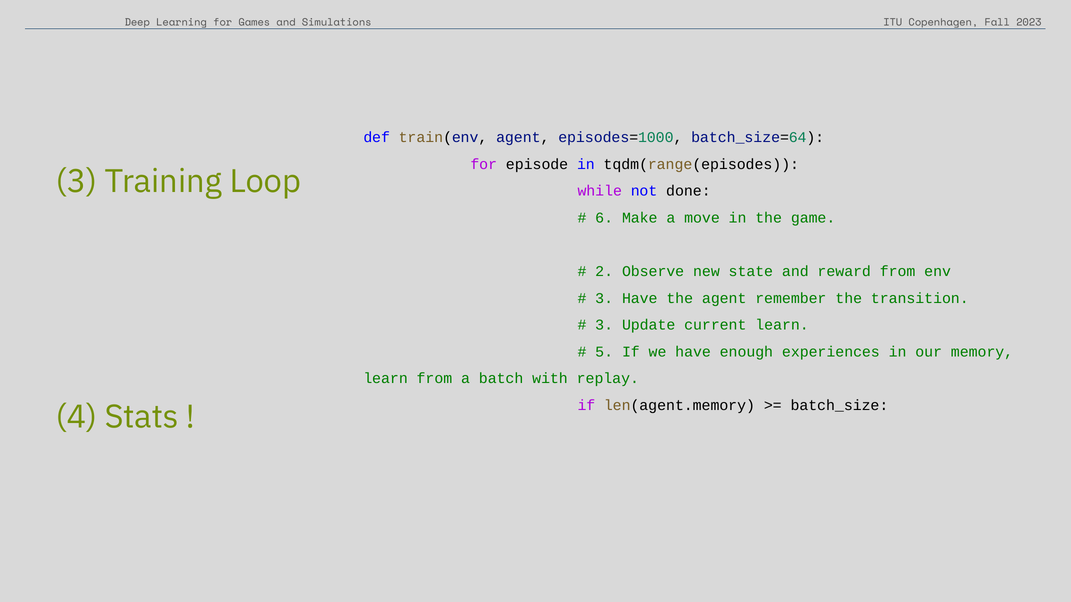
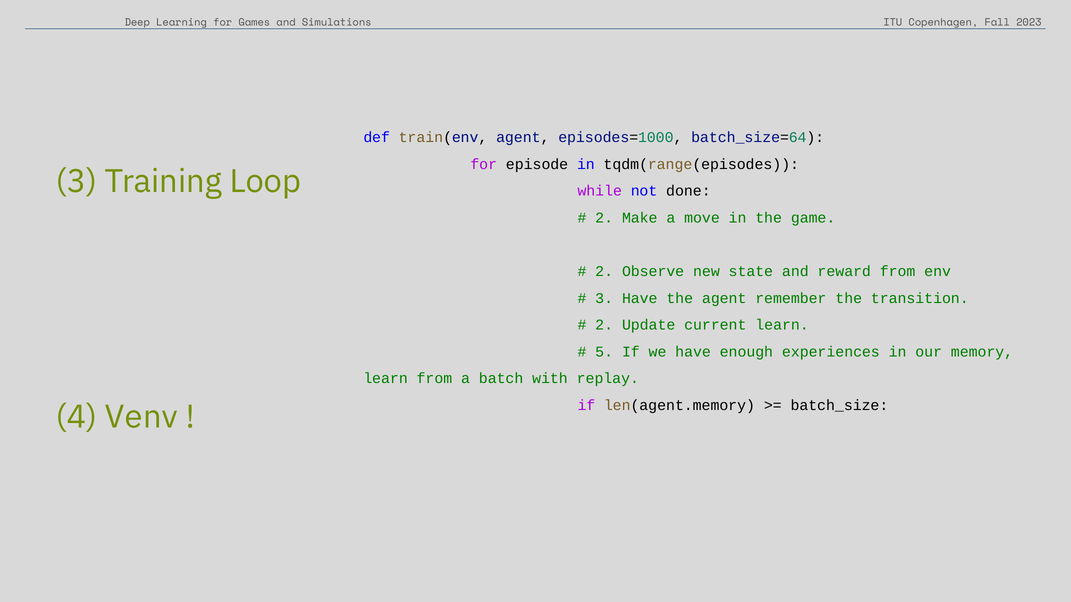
6 at (604, 218): 6 -> 2
3 at (604, 325): 3 -> 2
Stats: Stats -> Venv
